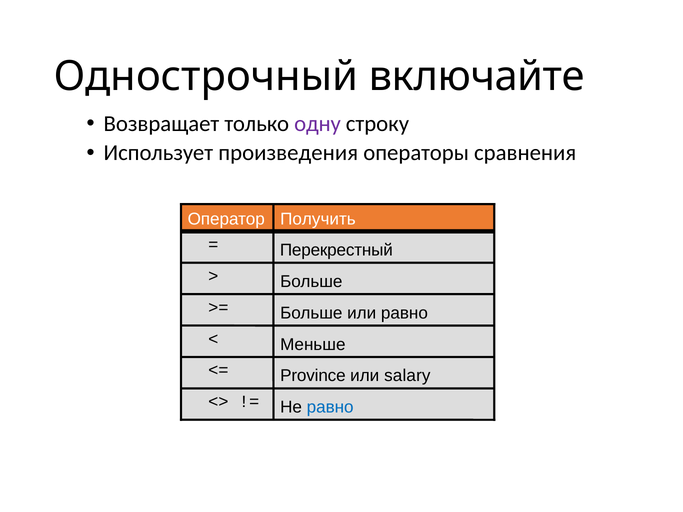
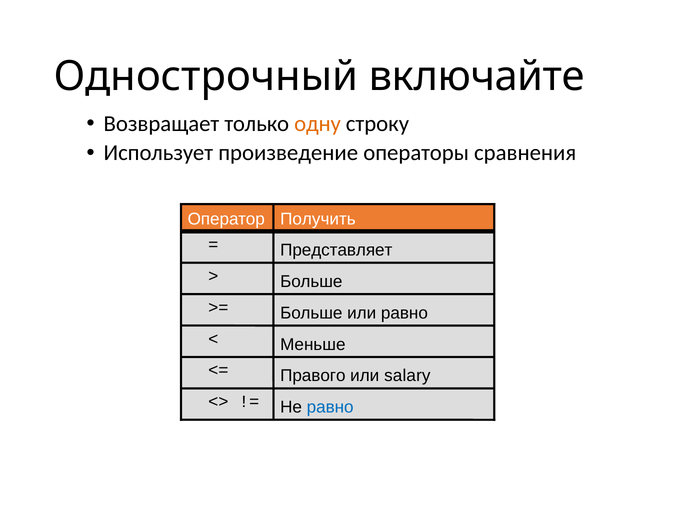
одну colour: purple -> orange
произведения: произведения -> произведение
Перекрестный: Перекрестный -> Представляет
Province: Province -> Правого
